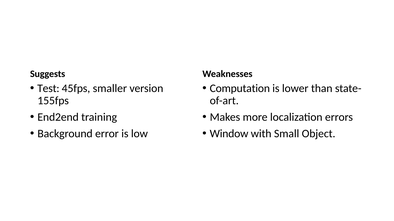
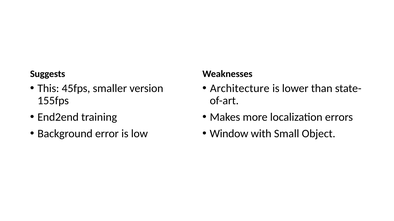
Test: Test -> This
Computation: Computation -> Architecture
